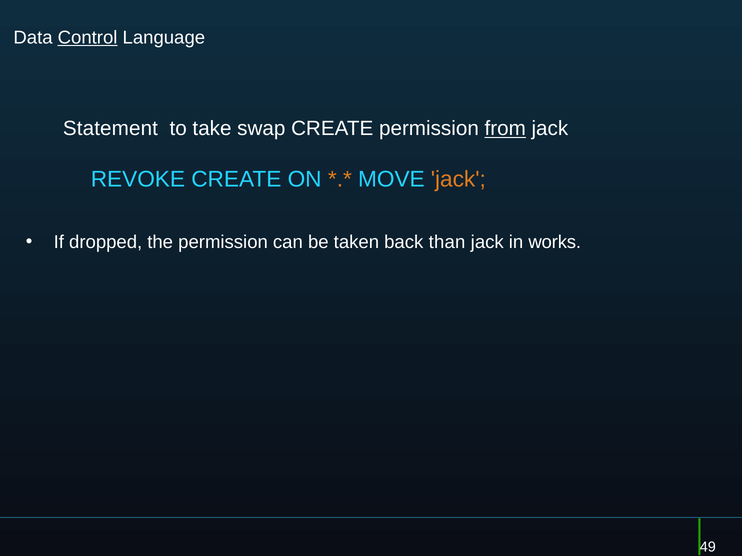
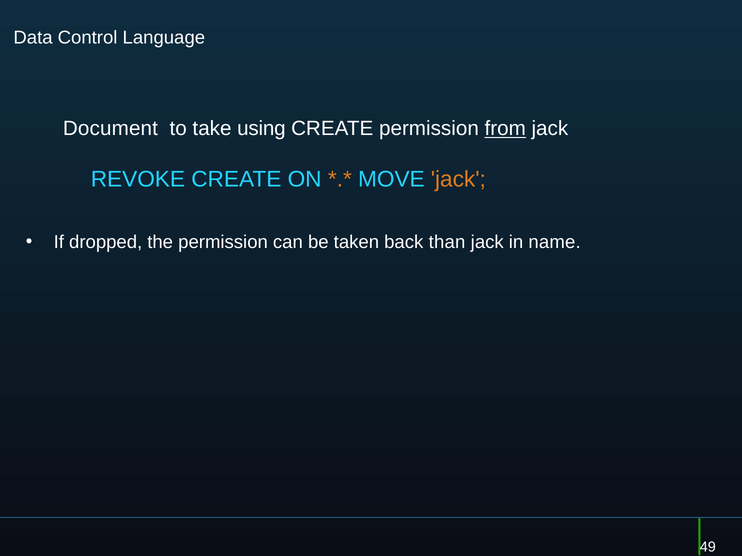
Control underline: present -> none
Statement: Statement -> Document
swap: swap -> using
works: works -> name
